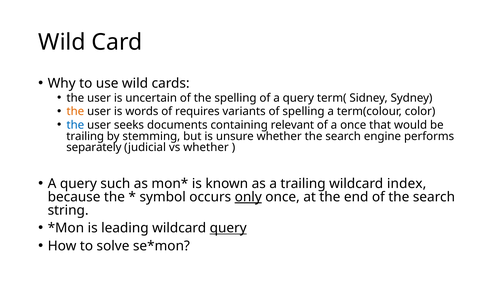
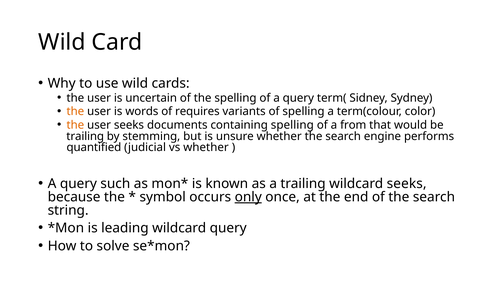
the at (75, 125) colour: blue -> orange
containing relevant: relevant -> spelling
a once: once -> from
separately: separately -> quantified
wildcard index: index -> seeks
query at (228, 228) underline: present -> none
